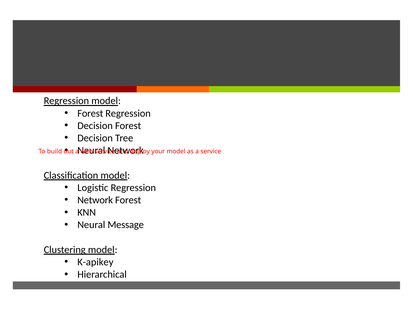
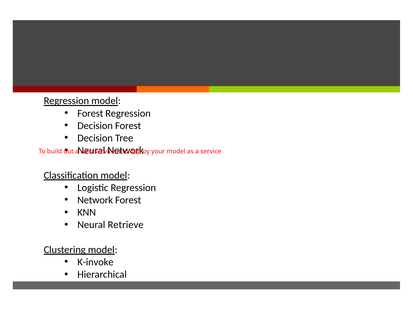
Message: Message -> Retrieve
K-apikey: K-apikey -> K-invoke
